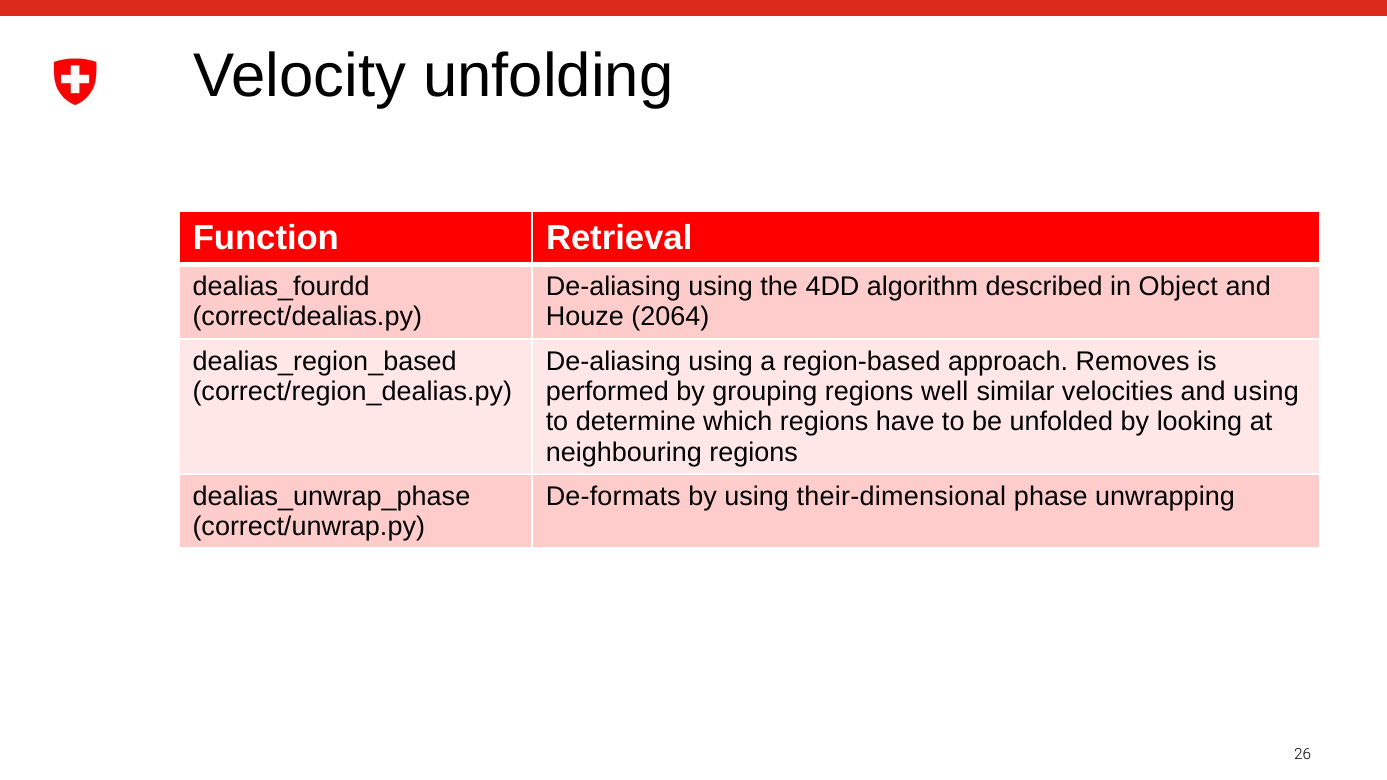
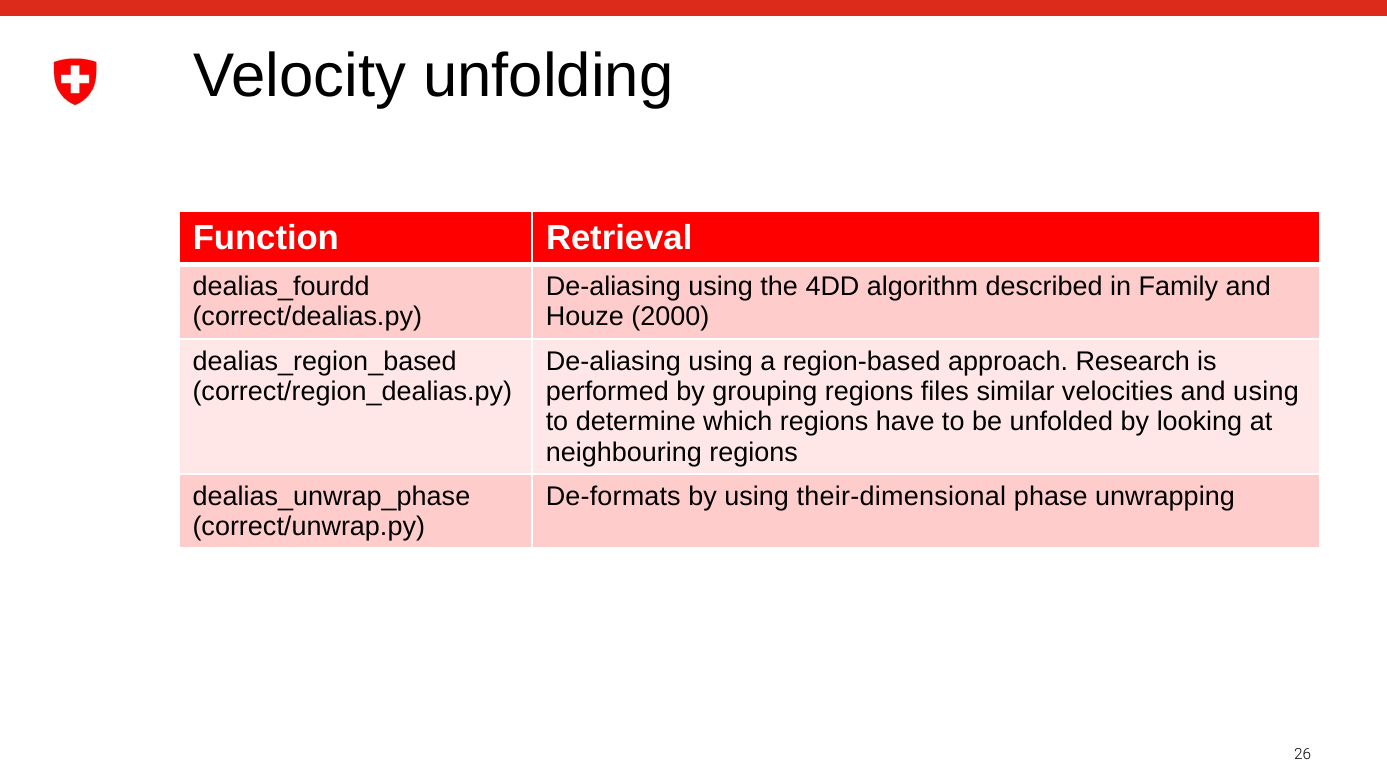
Object: Object -> Family
2064: 2064 -> 2000
Removes: Removes -> Research
well: well -> files
